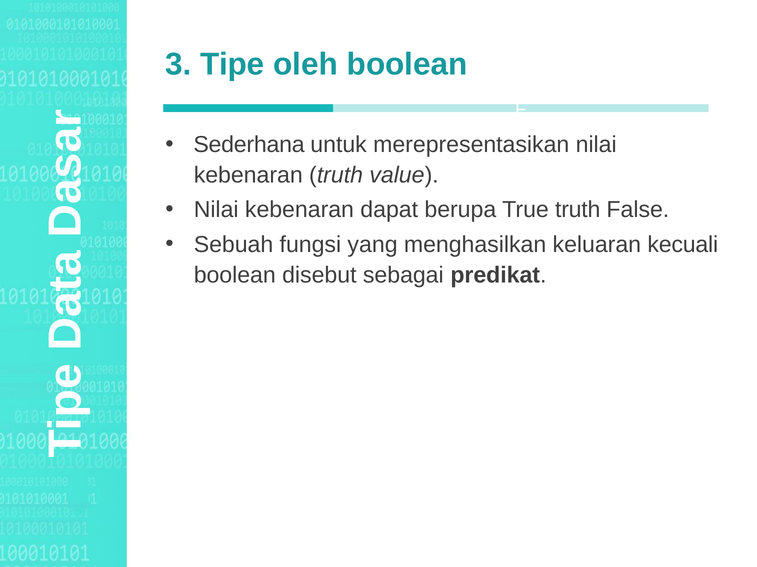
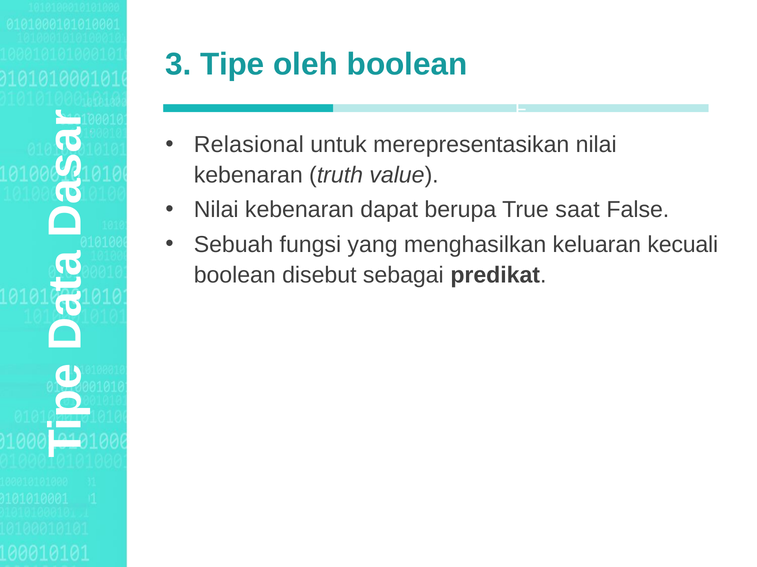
Sederhana: Sederhana -> Relasional
True truth: truth -> saat
